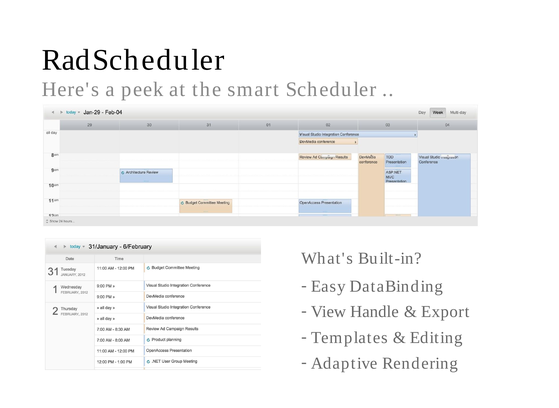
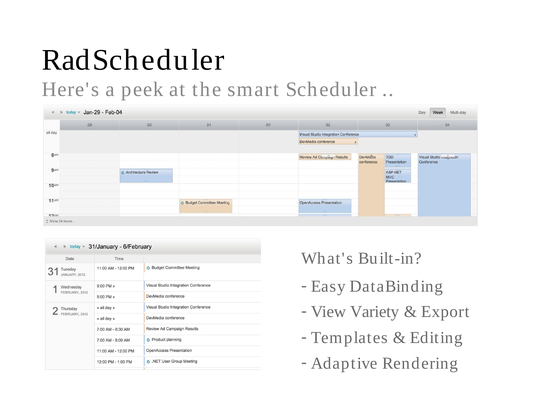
Handle: Handle -> Variety
